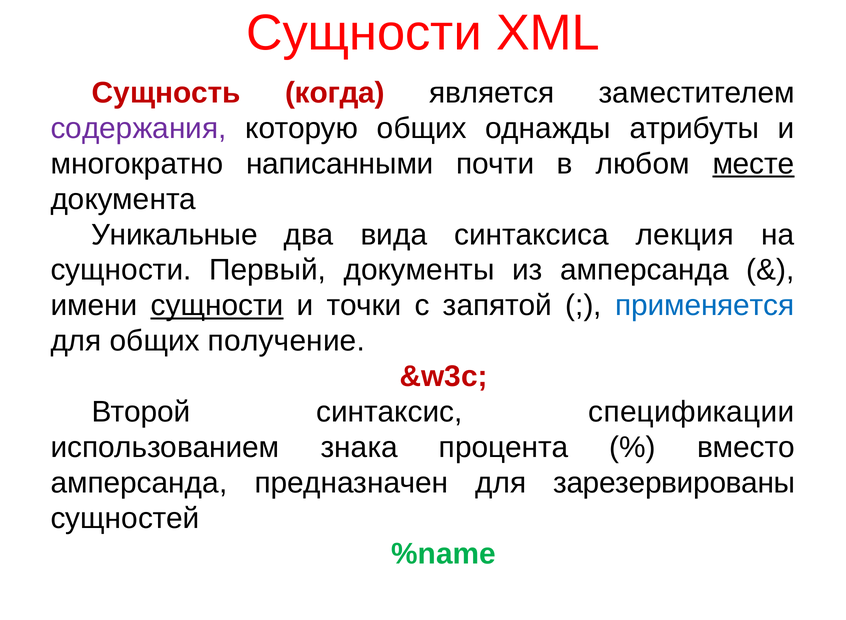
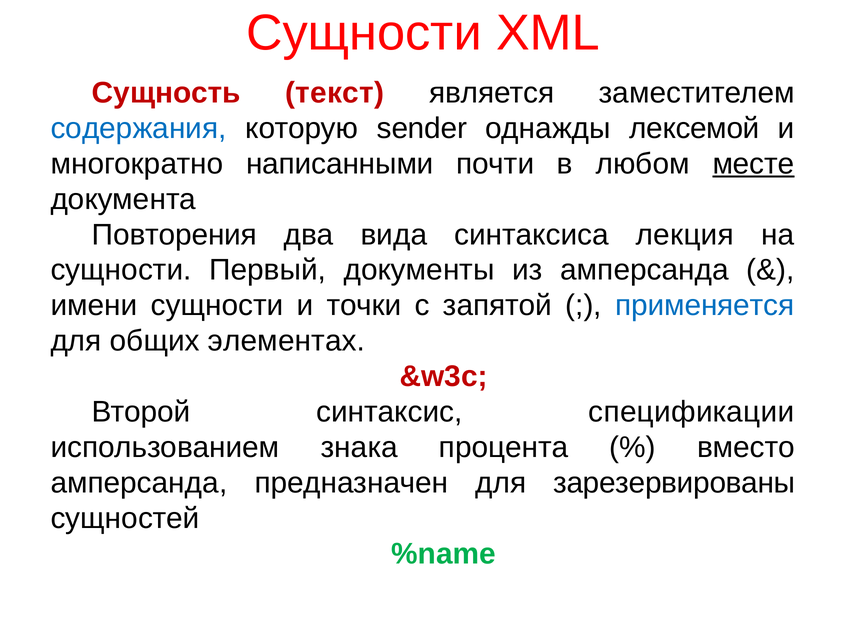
когда: когда -> текст
содержания colour: purple -> blue
которую общих: общих -> sender
атрибуты: атрибуты -> лексемой
Уникальные: Уникальные -> Повторения
сущности at (217, 305) underline: present -> none
получение: получение -> элементах
